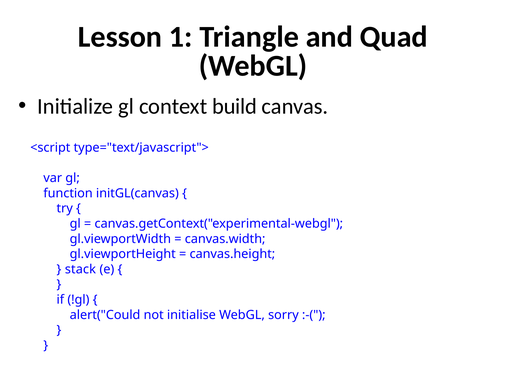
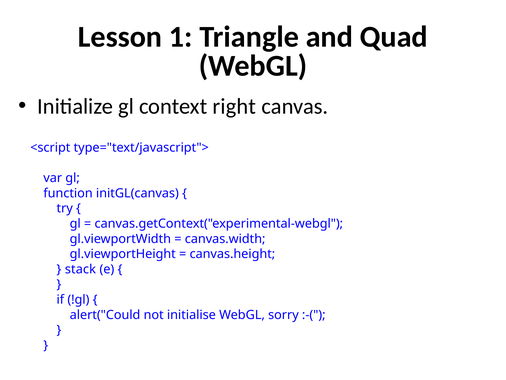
build: build -> right
